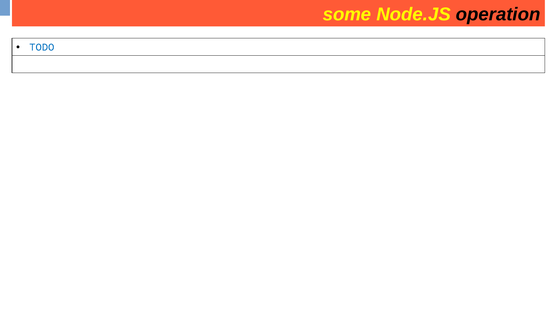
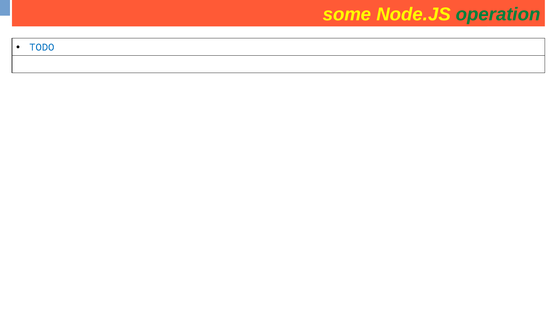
operation at (498, 14) colour: black -> green
